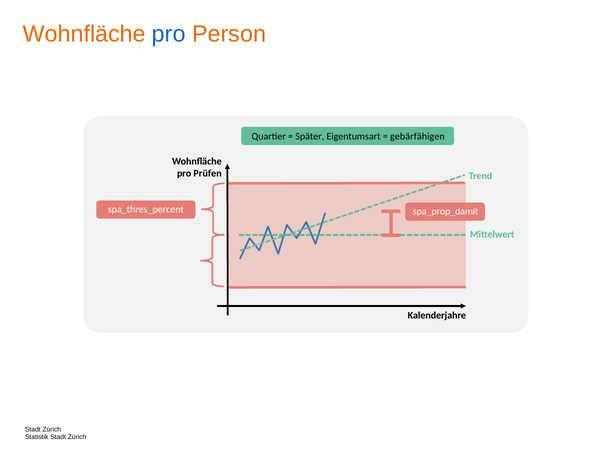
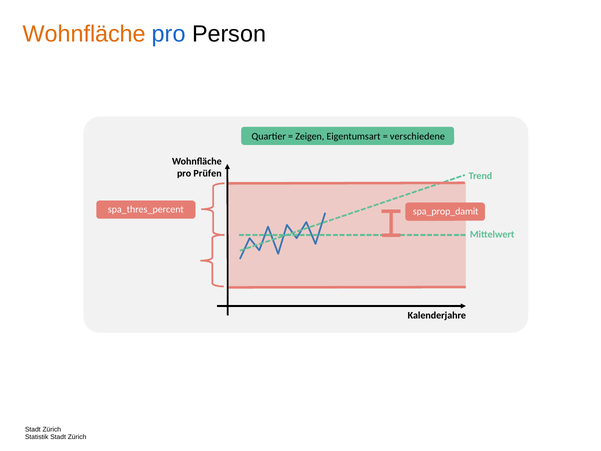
Person colour: orange -> black
Später: Später -> Zeigen
gebärfähigen: gebärfähigen -> verschiedene
